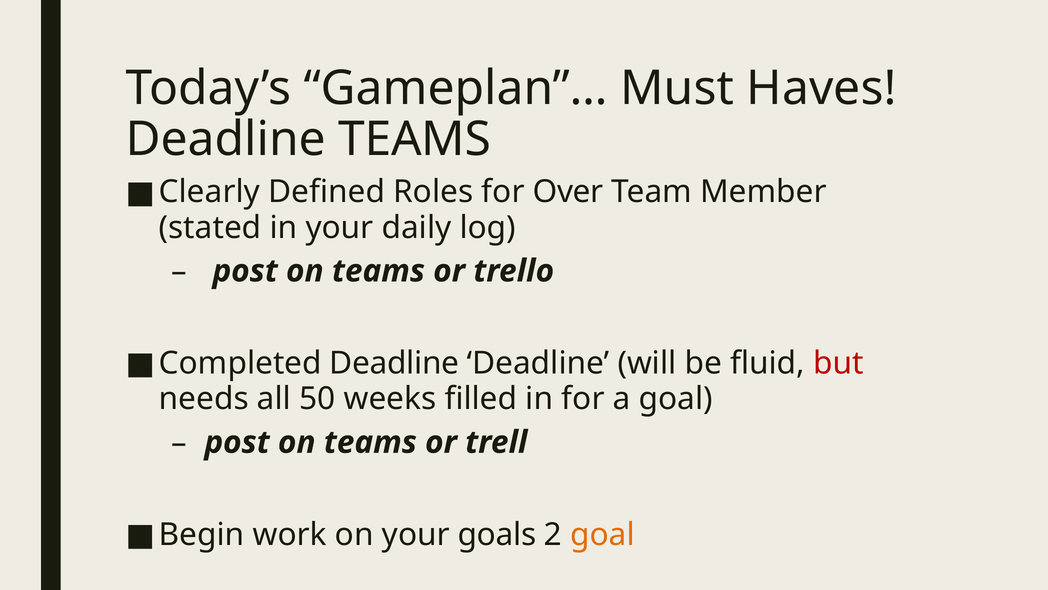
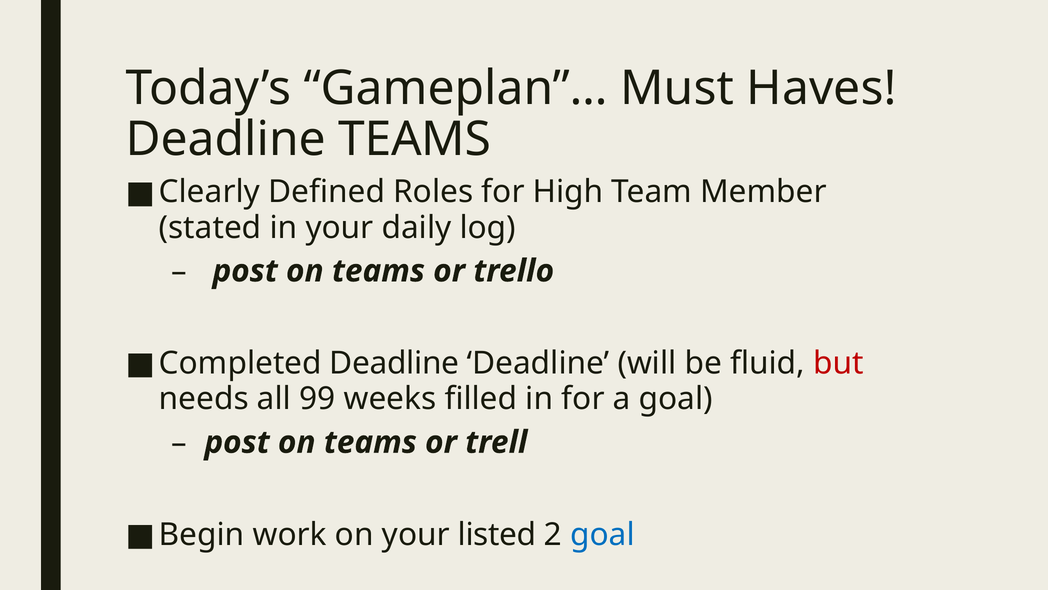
Over: Over -> High
50: 50 -> 99
goals: goals -> listed
goal at (603, 534) colour: orange -> blue
